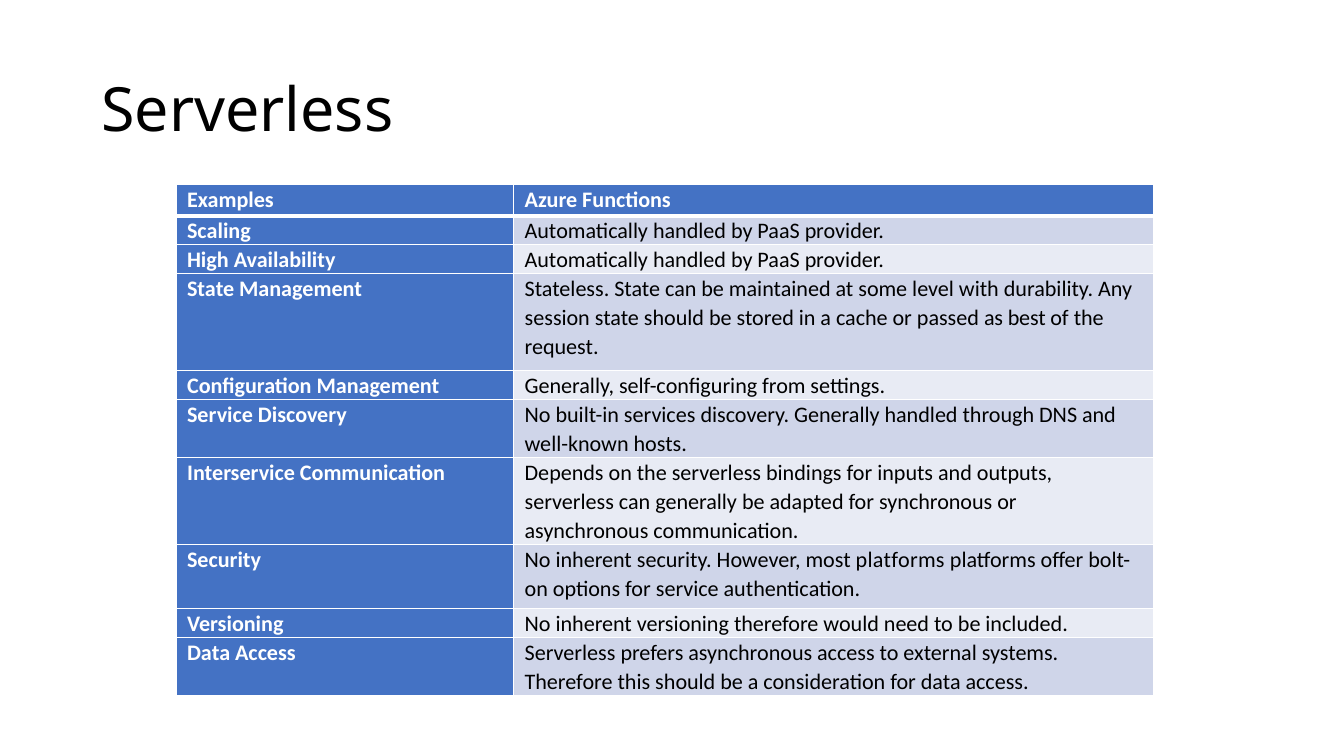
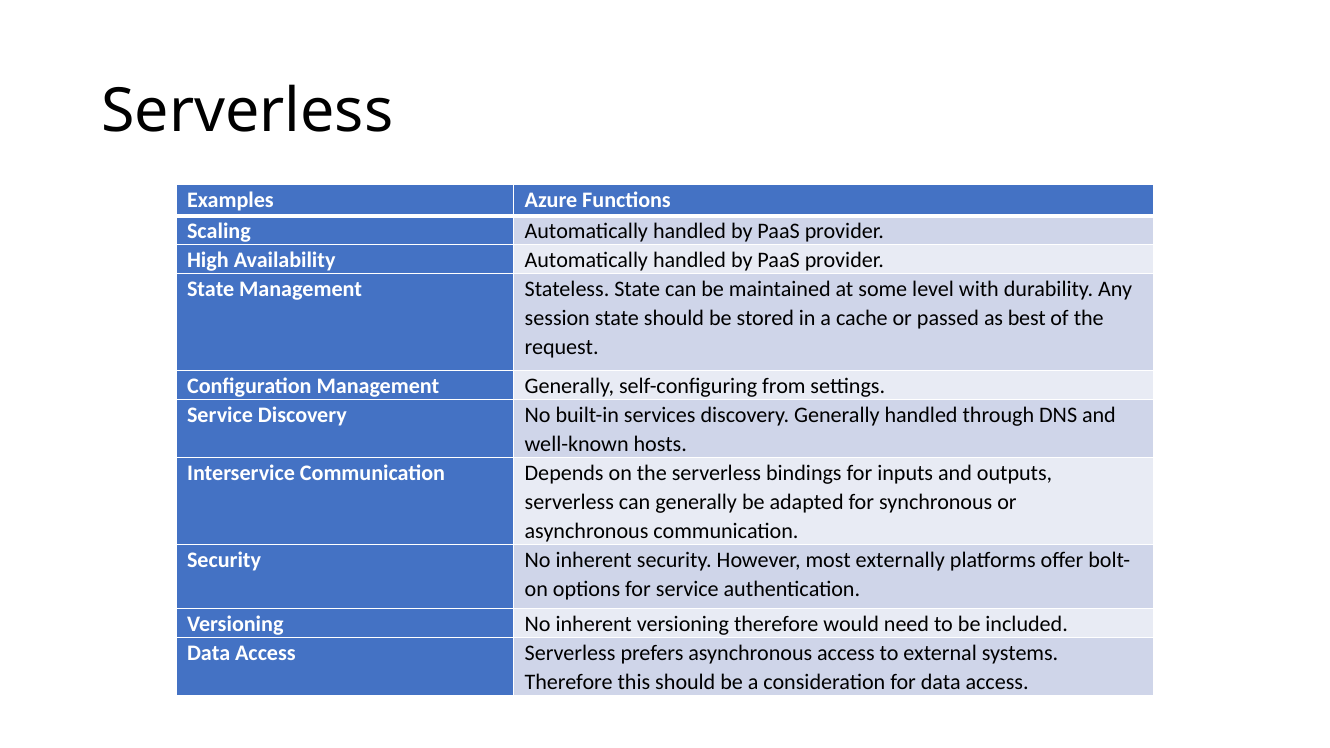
most platforms: platforms -> externally
